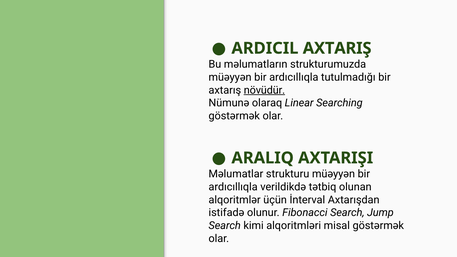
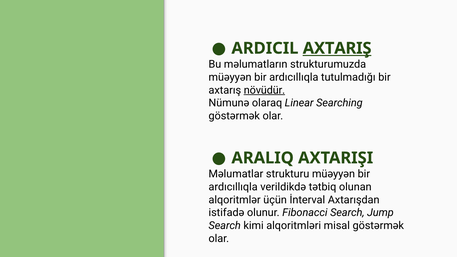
AXTARIŞ underline: none -> present
